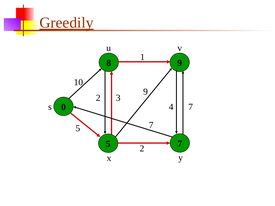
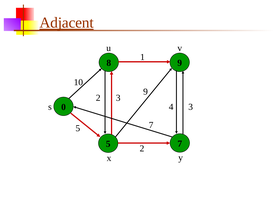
Greedily: Greedily -> Adjacent
4 7: 7 -> 3
